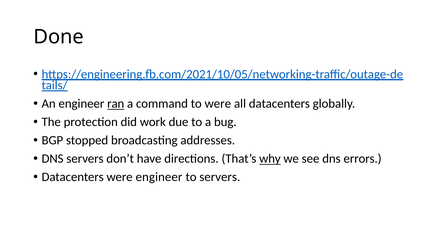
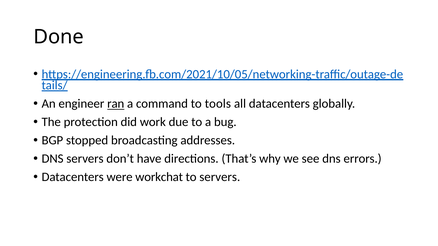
to were: were -> tools
why underline: present -> none
were engineer: engineer -> workchat
